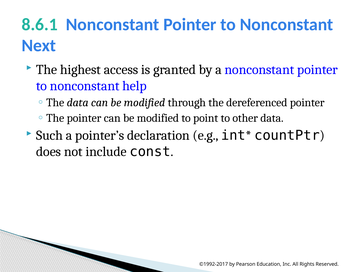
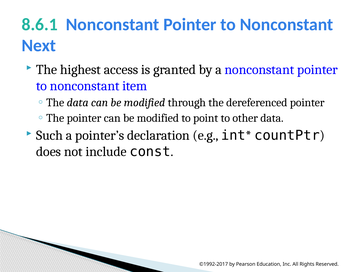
help: help -> item
